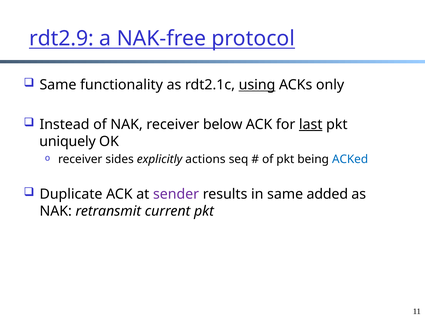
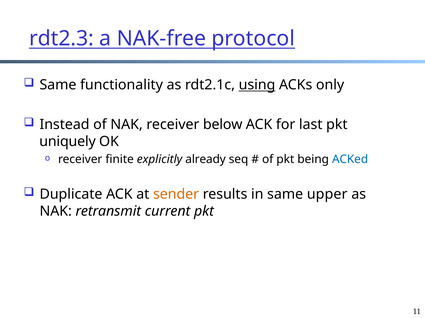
rdt2.9: rdt2.9 -> rdt2.3
last underline: present -> none
sides: sides -> finite
actions: actions -> already
sender colour: purple -> orange
added: added -> upper
